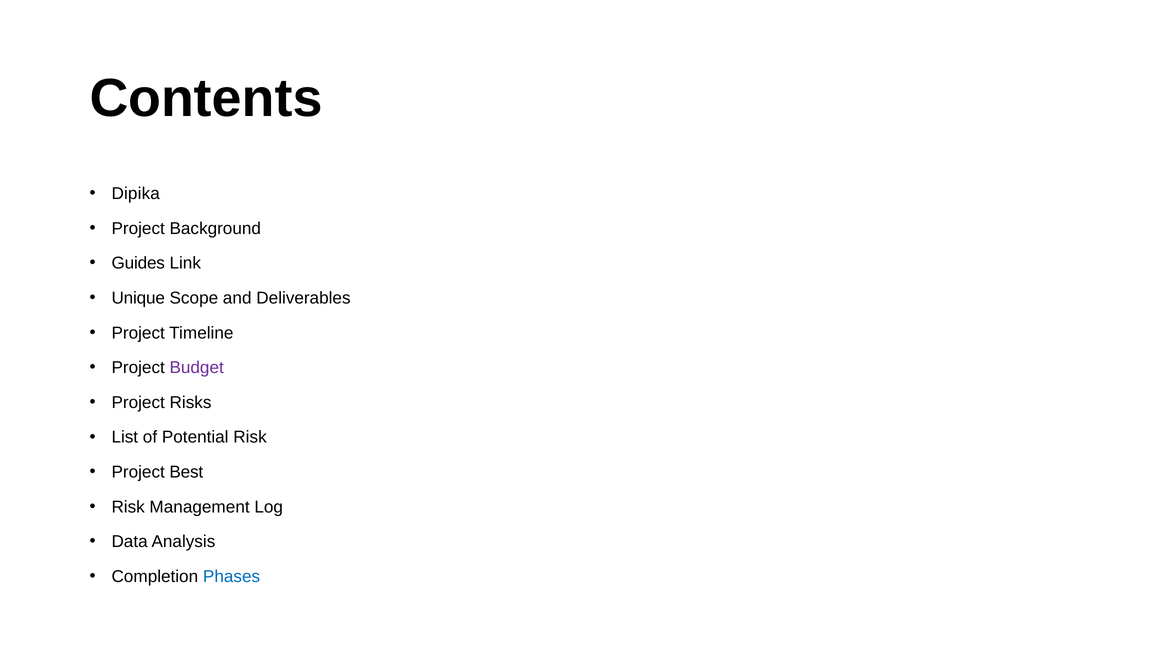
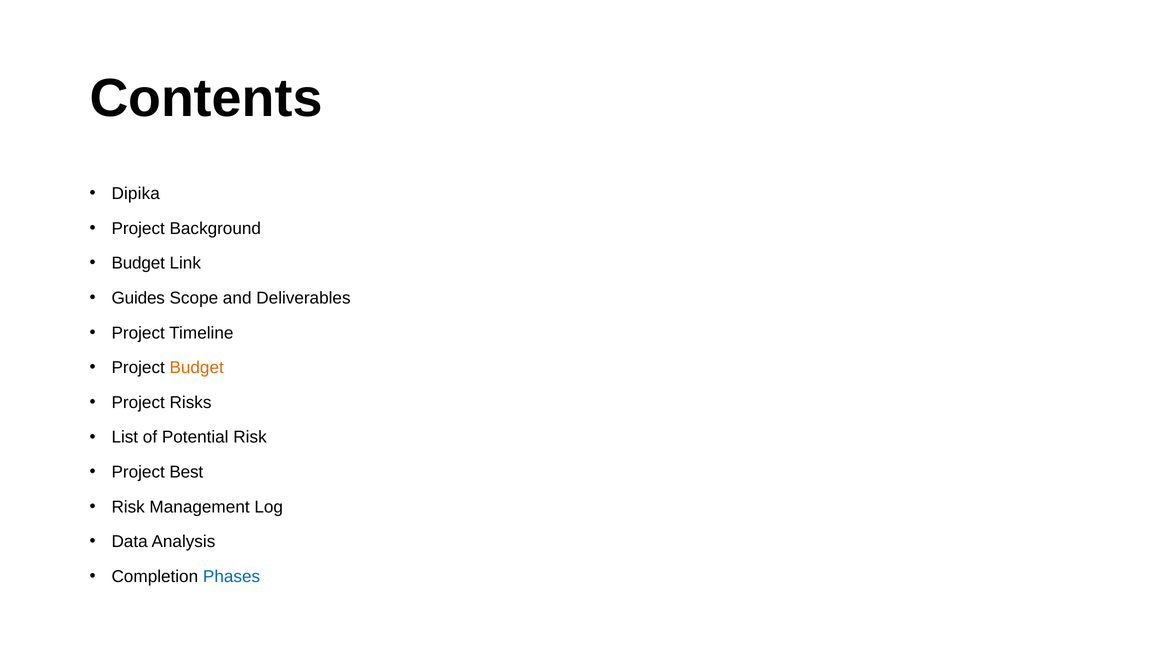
Guides at (138, 263): Guides -> Budget
Unique: Unique -> Guides
Budget at (197, 368) colour: purple -> orange
